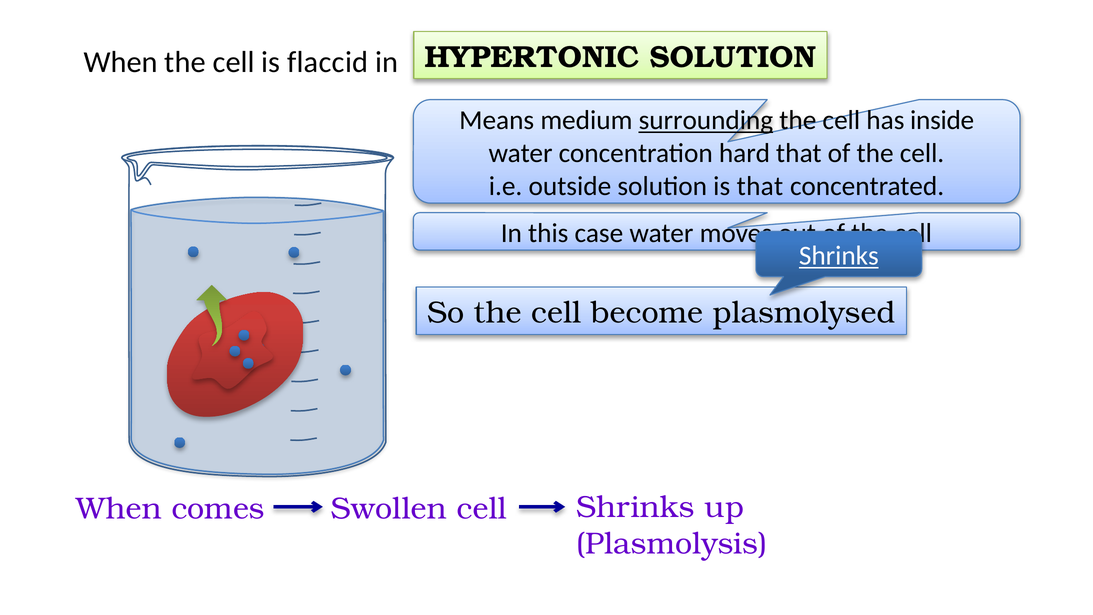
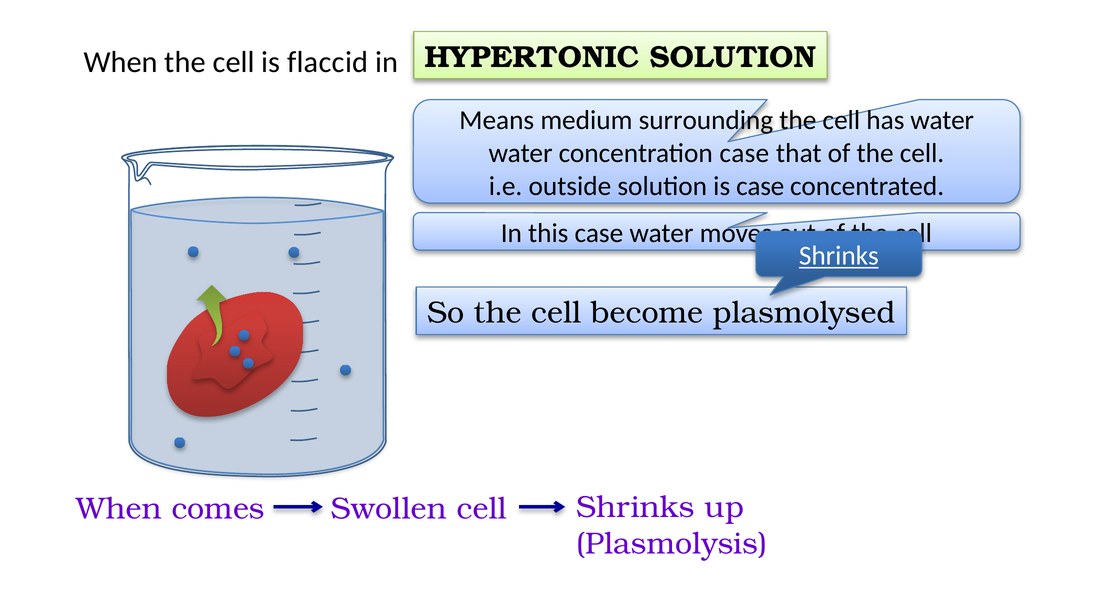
surrounding underline: present -> none
has inside: inside -> water
concentration hard: hard -> case
is that: that -> case
